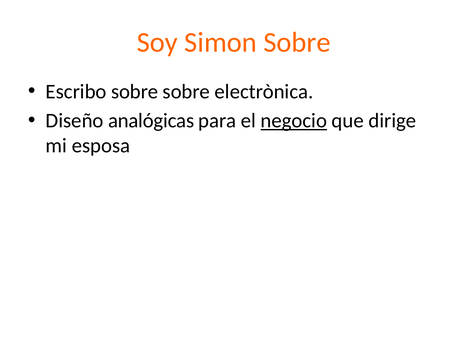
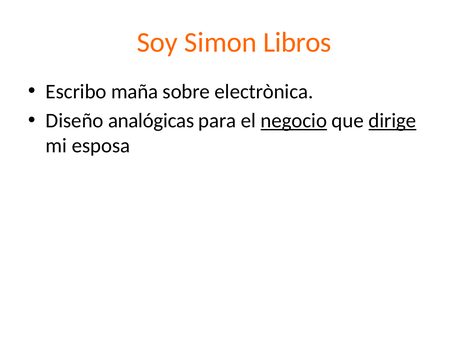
Simon Sobre: Sobre -> Libros
Escribo sobre: sobre -> maña
dirige underline: none -> present
